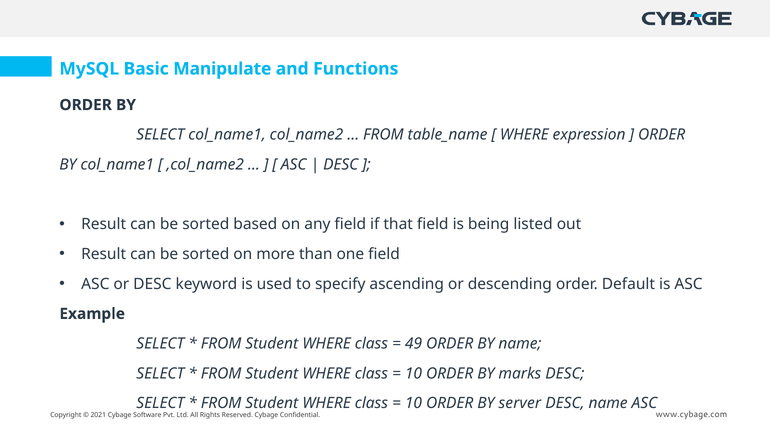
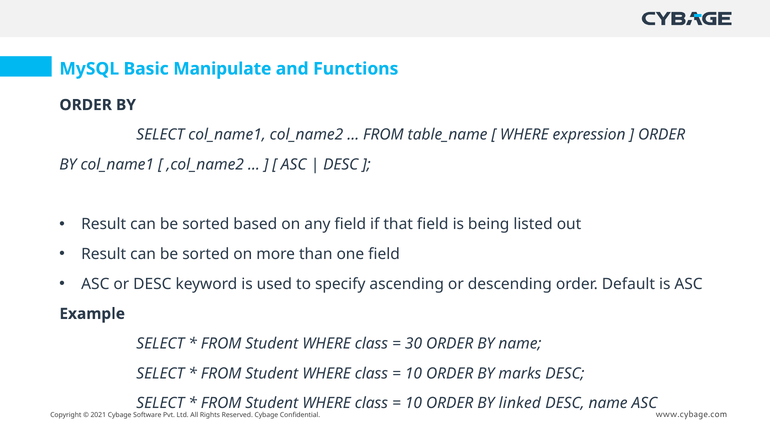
49: 49 -> 30
server: server -> linked
